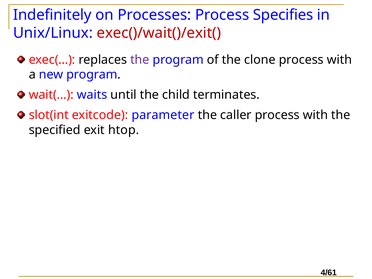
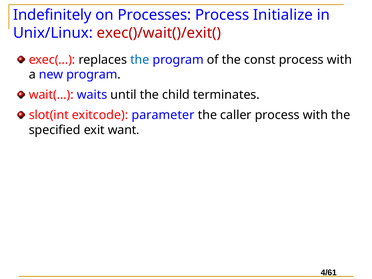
Specifies: Specifies -> Initialize
the at (140, 60) colour: purple -> blue
clone: clone -> const
htop: htop -> want
